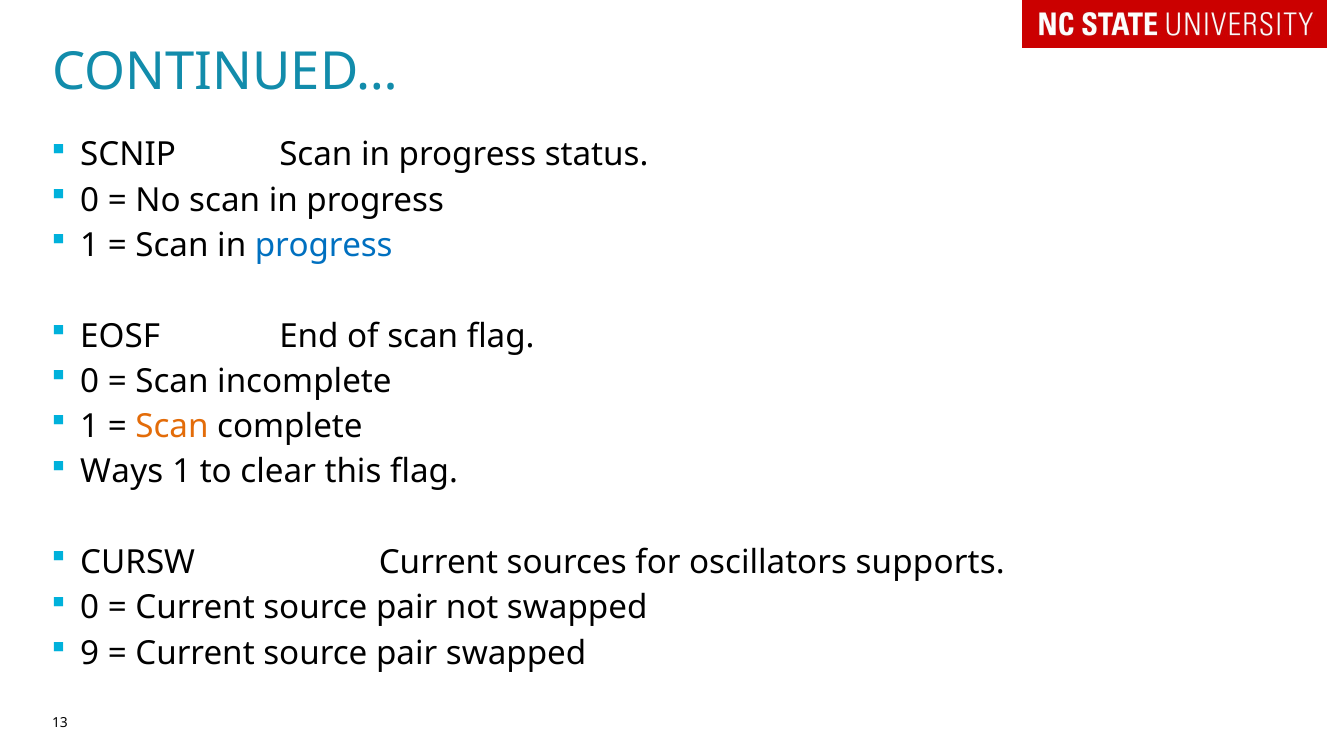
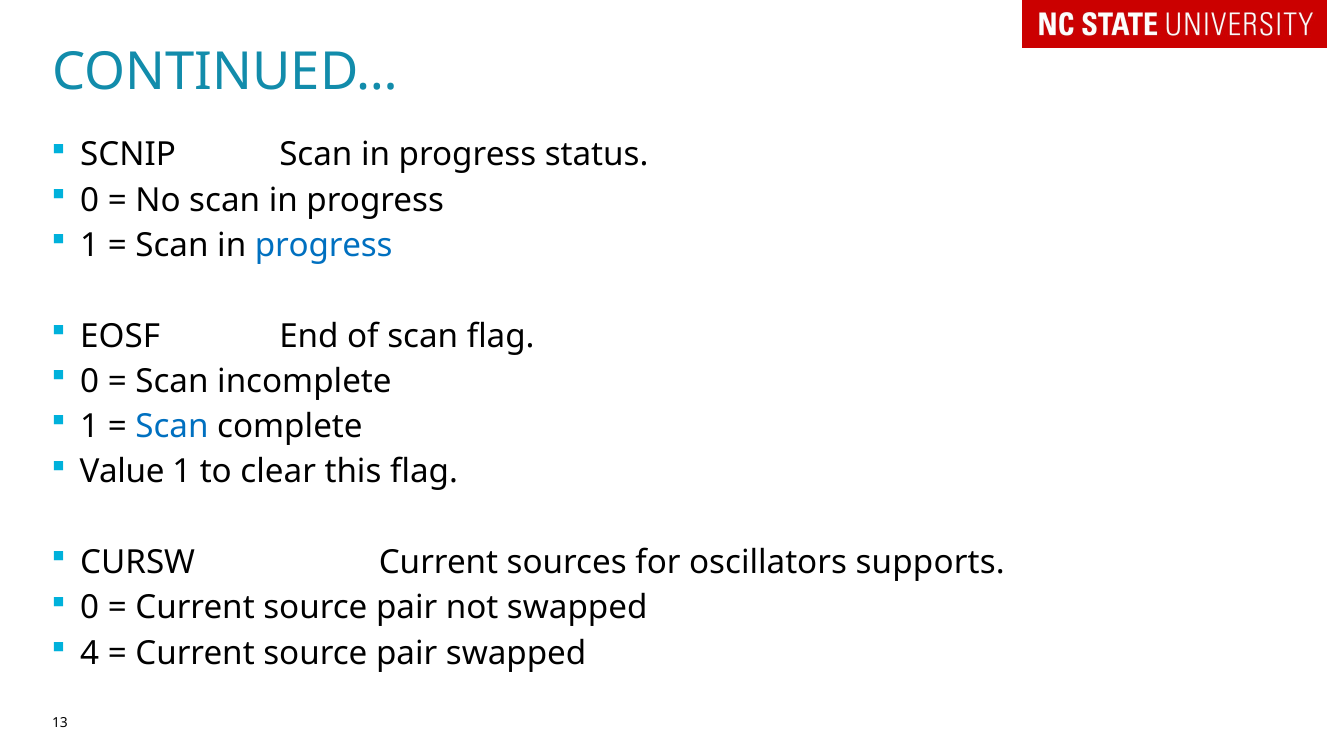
Scan at (172, 427) colour: orange -> blue
Ways: Ways -> Value
9: 9 -> 4
